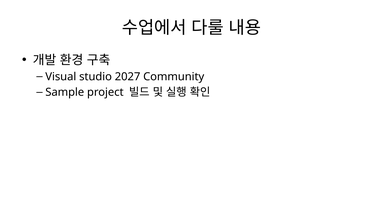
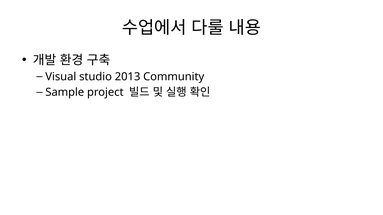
2027: 2027 -> 2013
